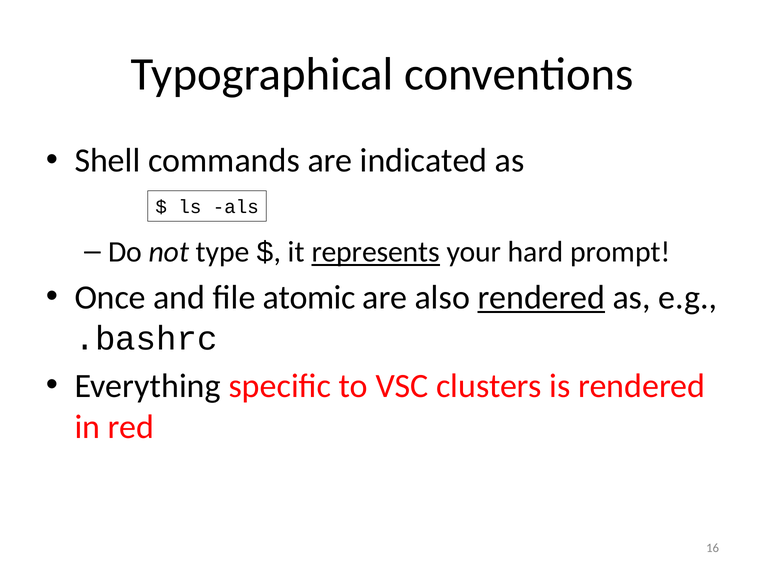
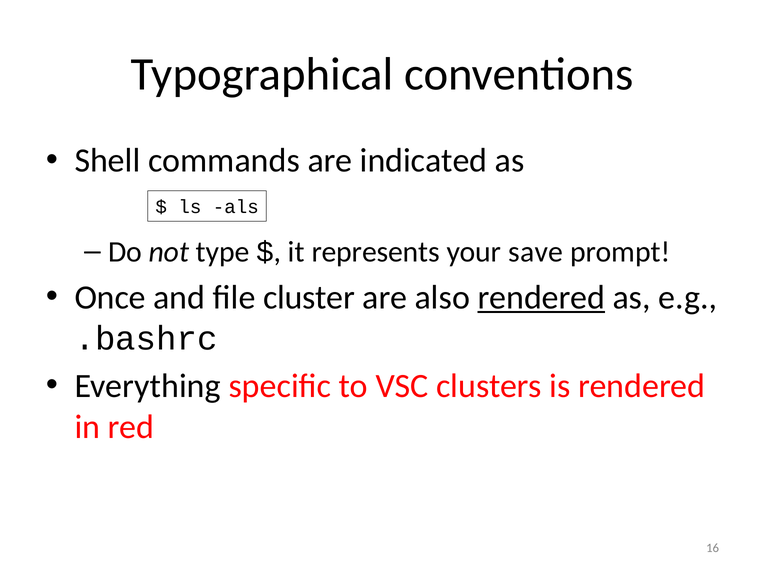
represents underline: present -> none
hard: hard -> save
atomic: atomic -> cluster
